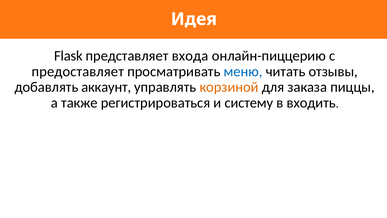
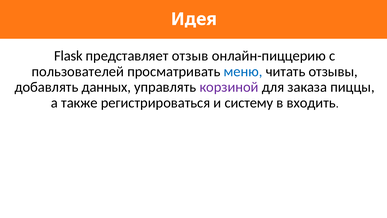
входа: входа -> отзыв
предоставляет: предоставляет -> пользователей
аккаунт: аккаунт -> данных
корзиной colour: orange -> purple
